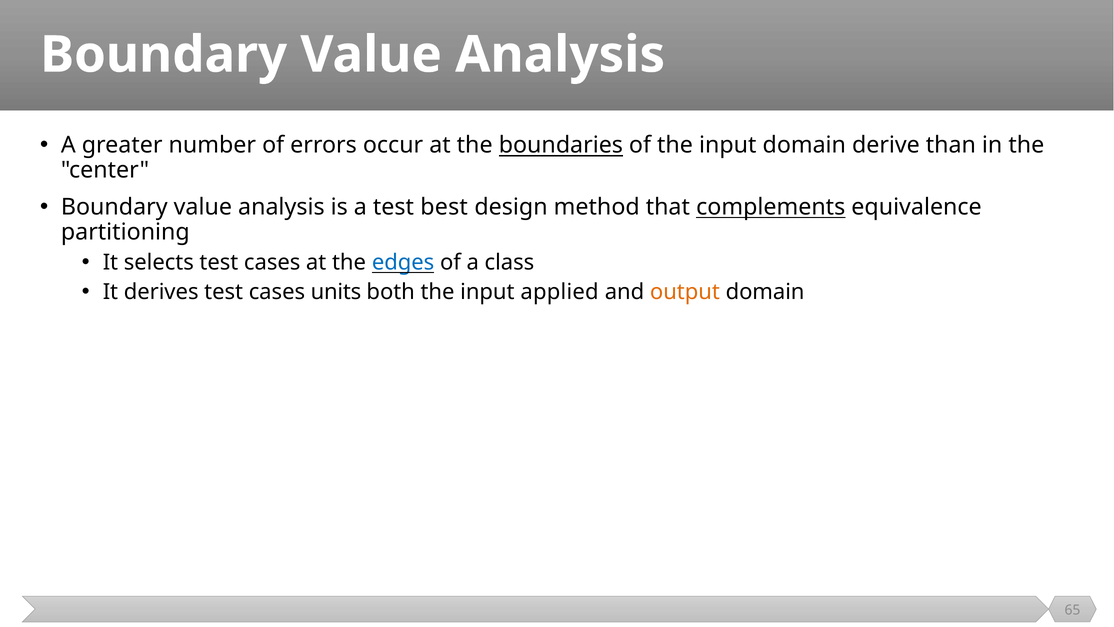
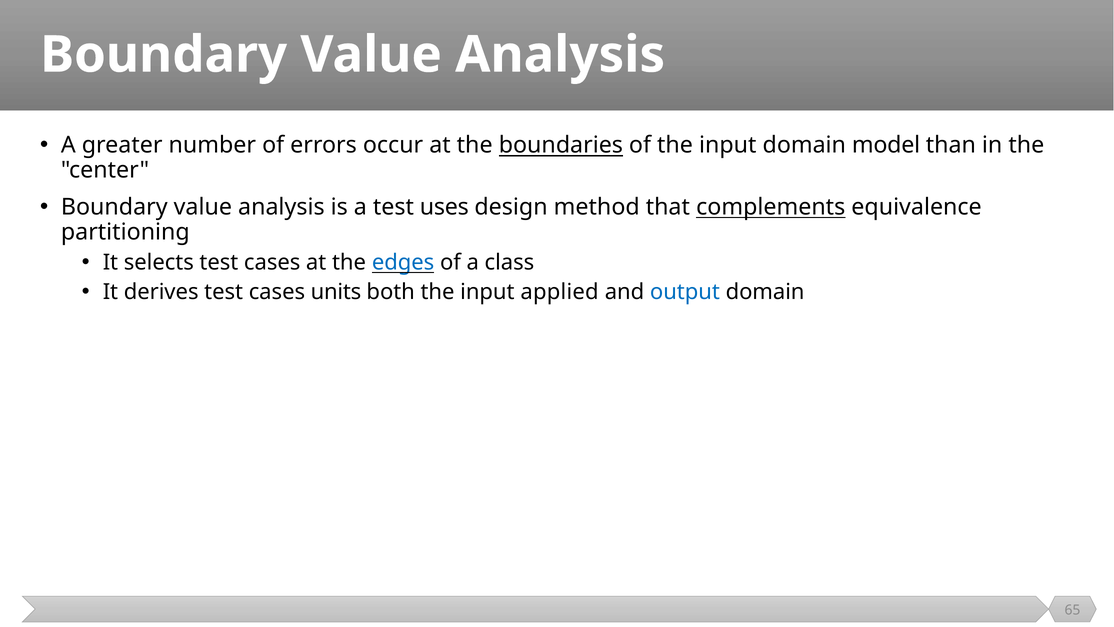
derive: derive -> model
best: best -> uses
output colour: orange -> blue
